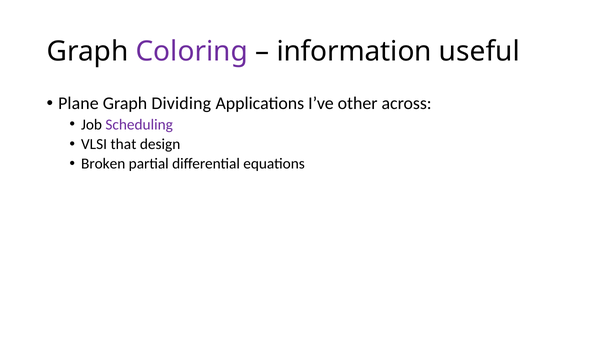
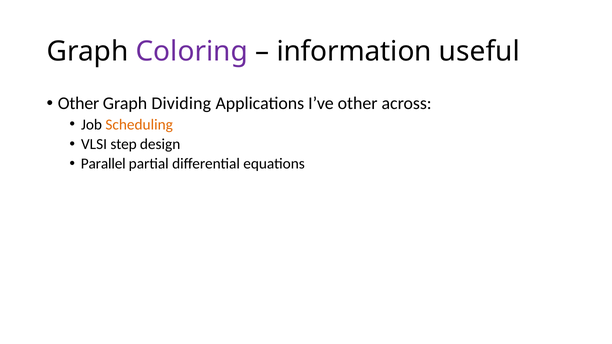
Plane at (78, 103): Plane -> Other
Scheduling colour: purple -> orange
that: that -> step
Broken: Broken -> Parallel
